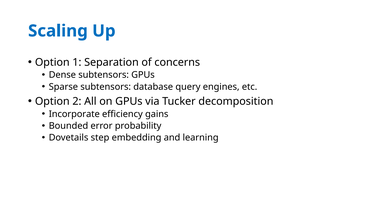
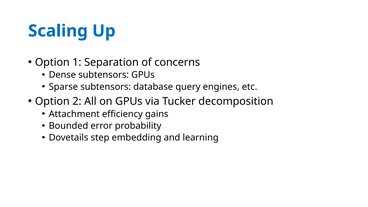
Incorporate: Incorporate -> Attachment
